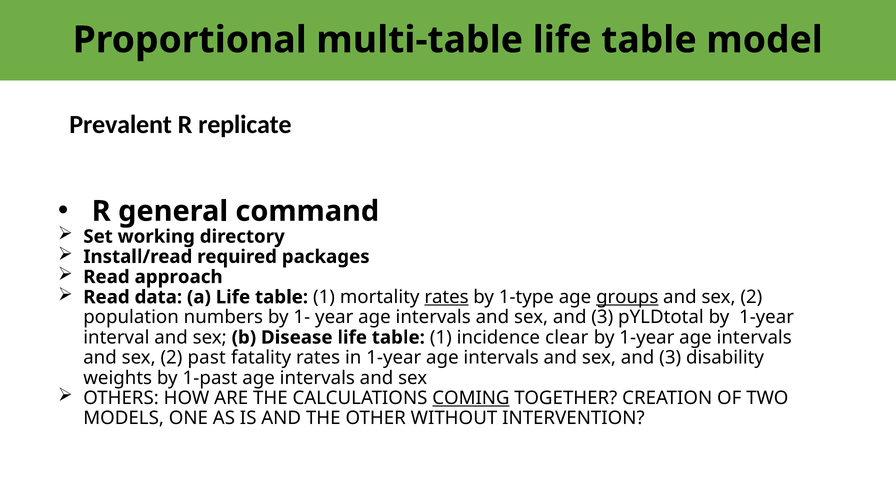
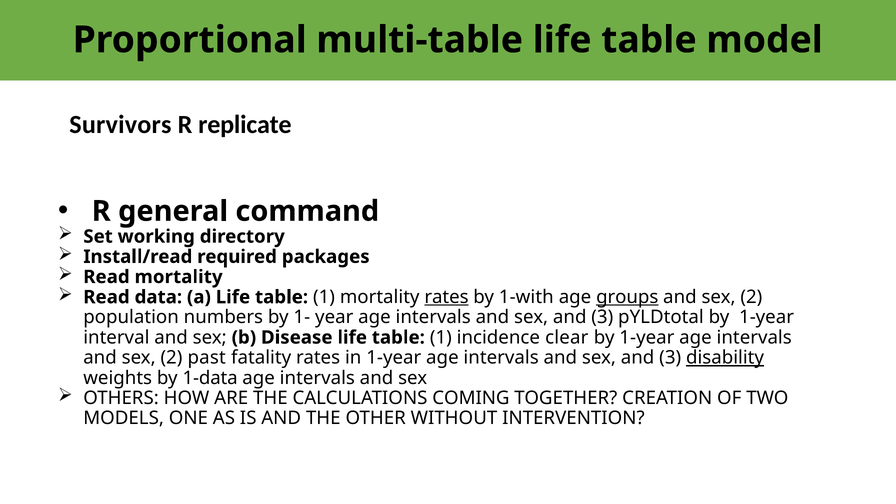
Prevalent: Prevalent -> Survivors
Read approach: approach -> mortality
1-type: 1-type -> 1-with
disability underline: none -> present
1-past: 1-past -> 1-data
COMING underline: present -> none
